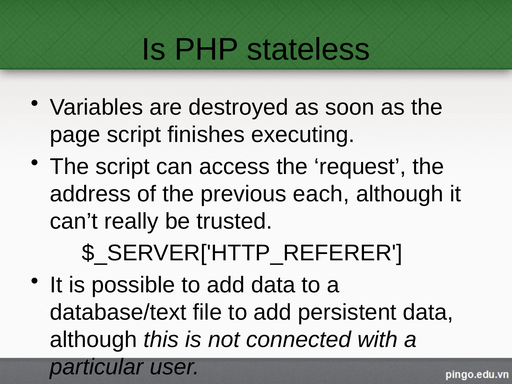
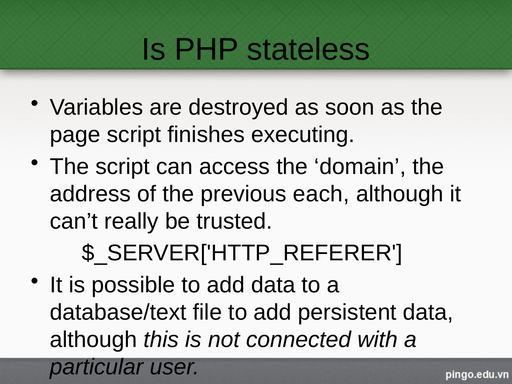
request: request -> domain
